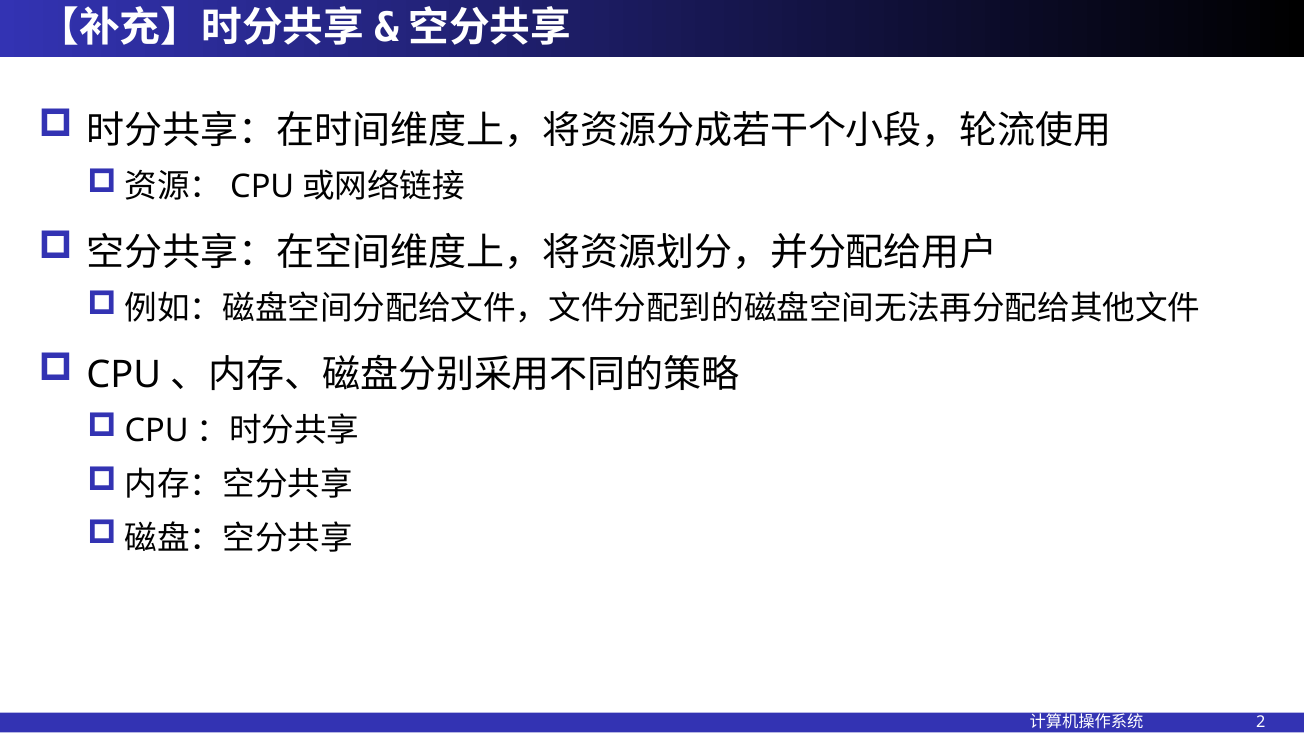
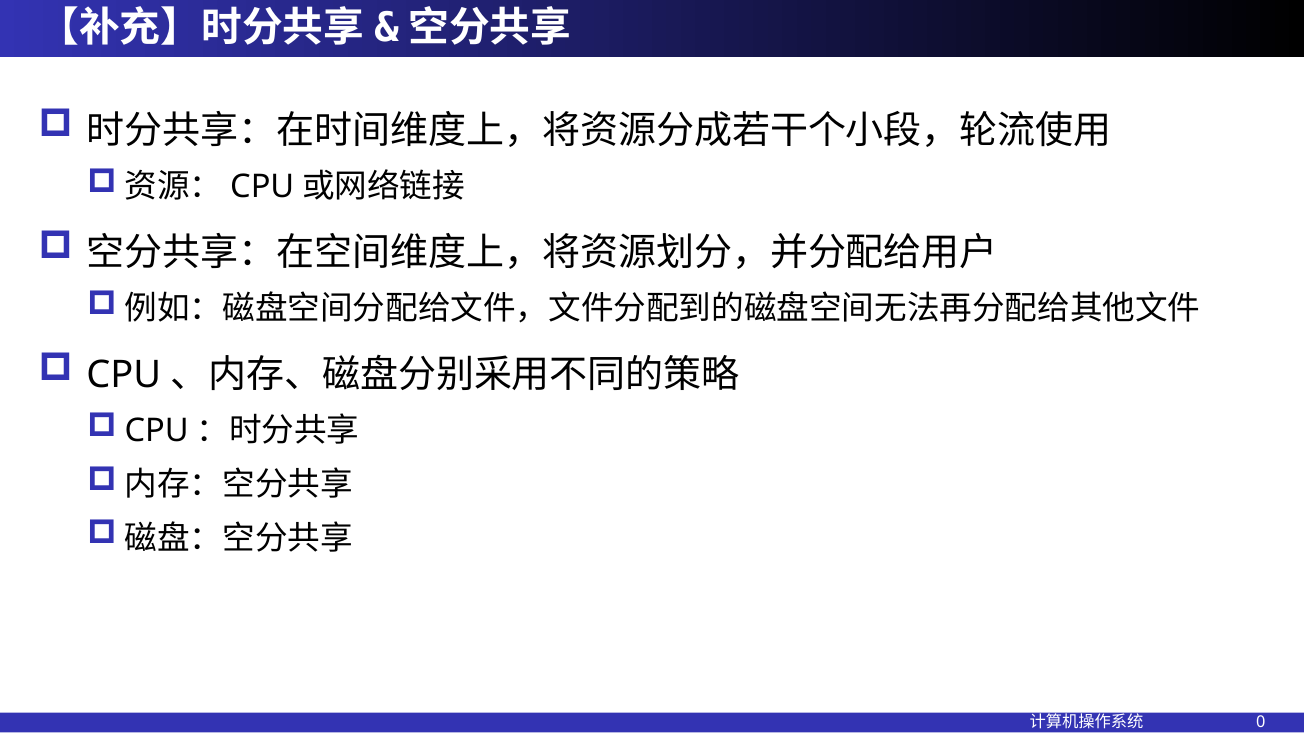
2: 2 -> 0
